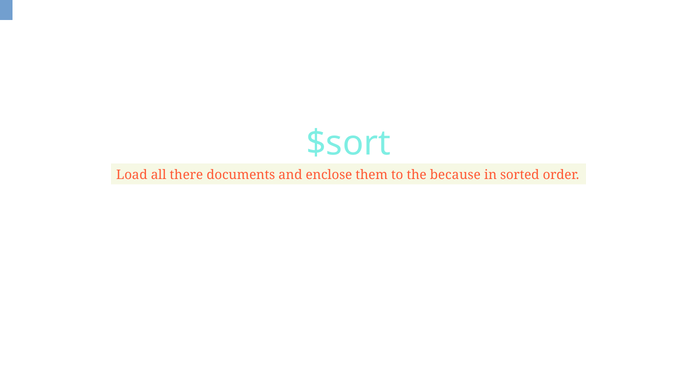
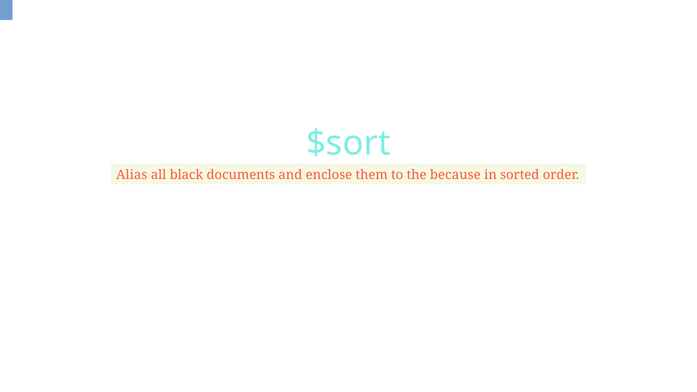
Load: Load -> Alias
there: there -> black
